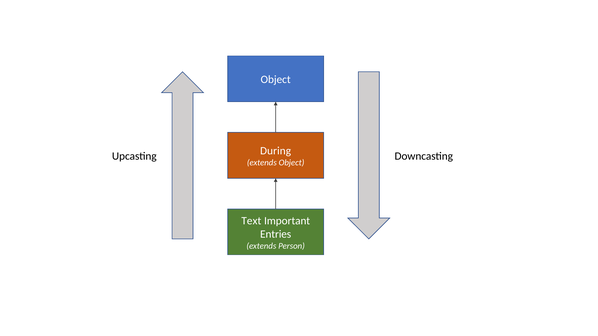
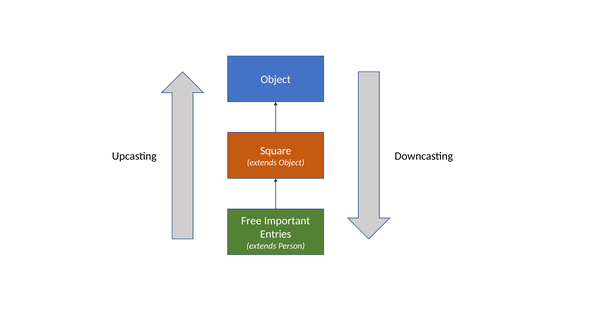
During: During -> Square
Text: Text -> Free
